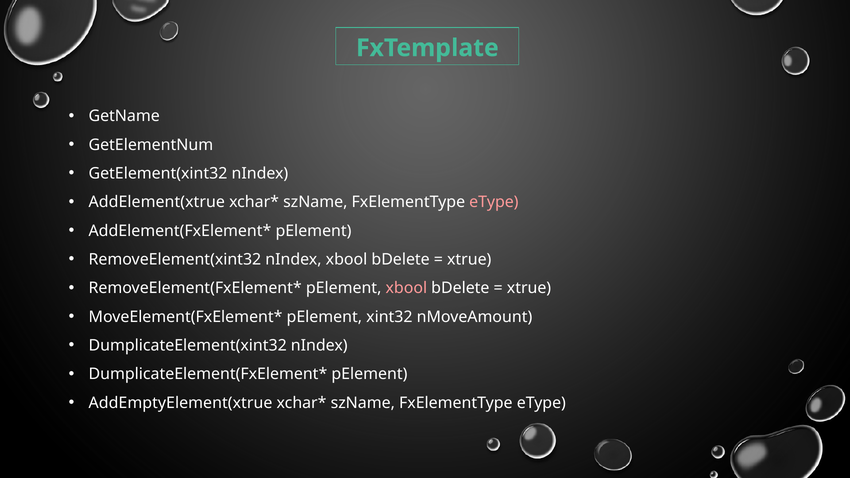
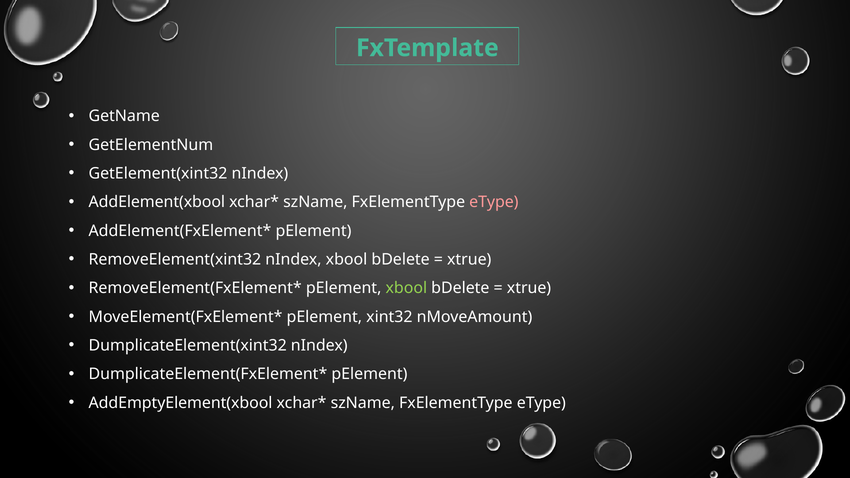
AddElement(xtrue: AddElement(xtrue -> AddElement(xbool
xbool at (406, 288) colour: pink -> light green
AddEmptyElement(xtrue: AddEmptyElement(xtrue -> AddEmptyElement(xbool
